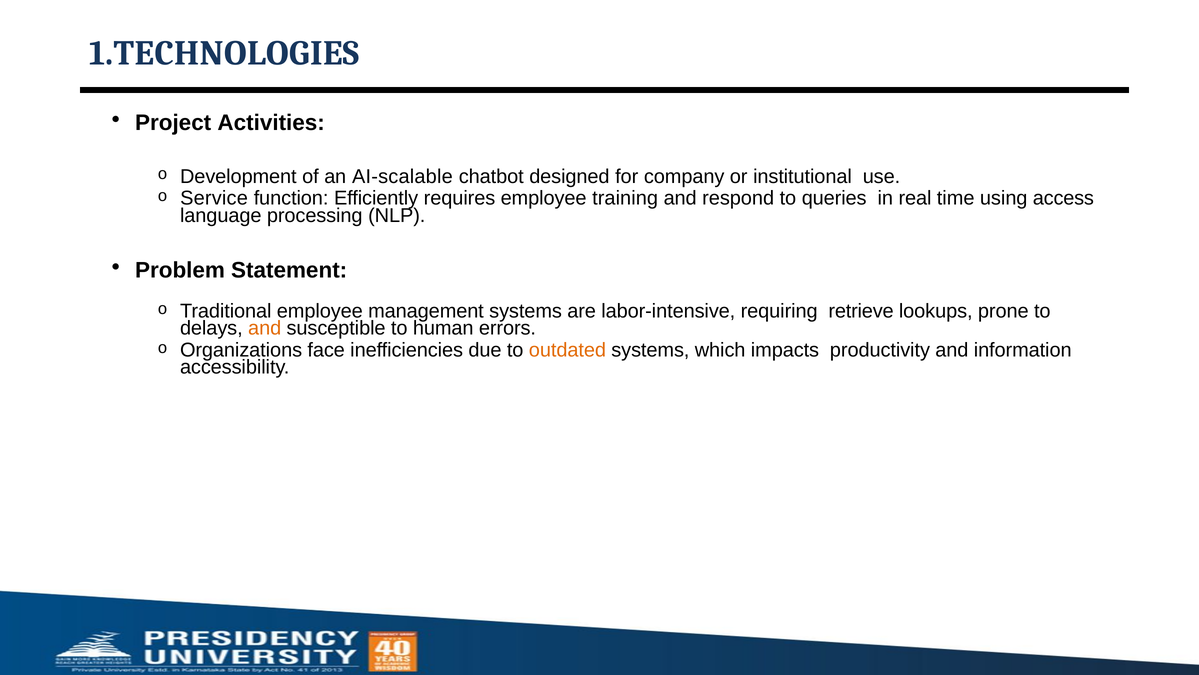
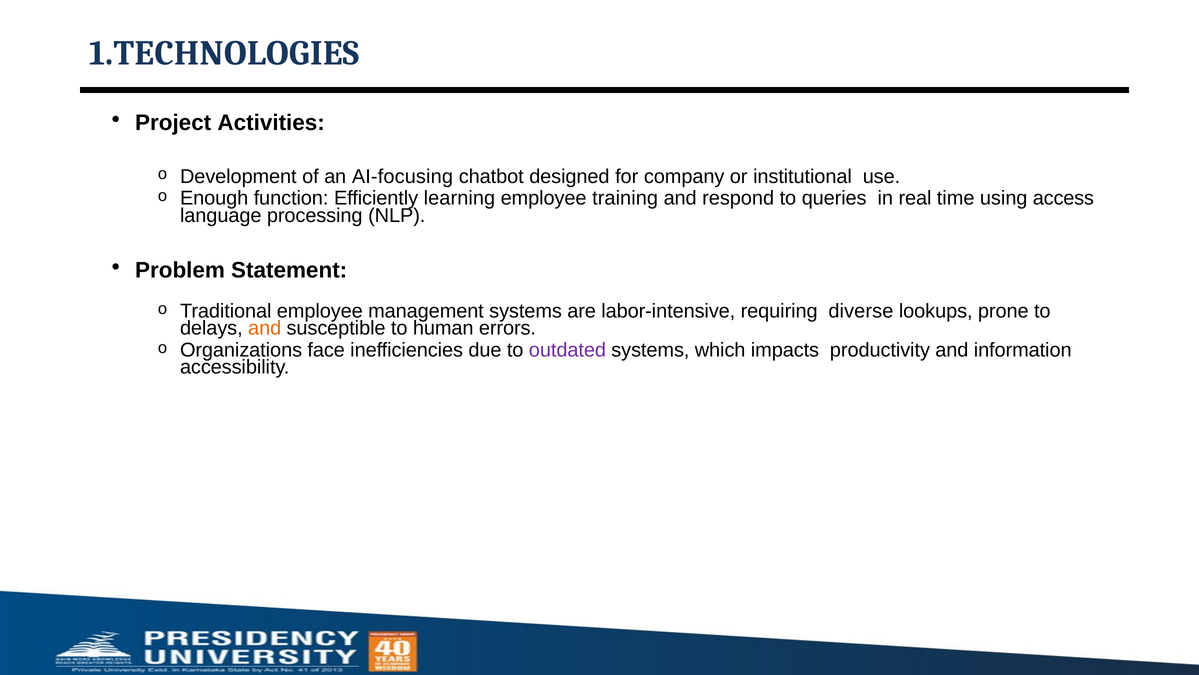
AI-scalable: AI-scalable -> AI-focusing
Service: Service -> Enough
requires: requires -> learning
retrieve: retrieve -> diverse
outdated colour: orange -> purple
